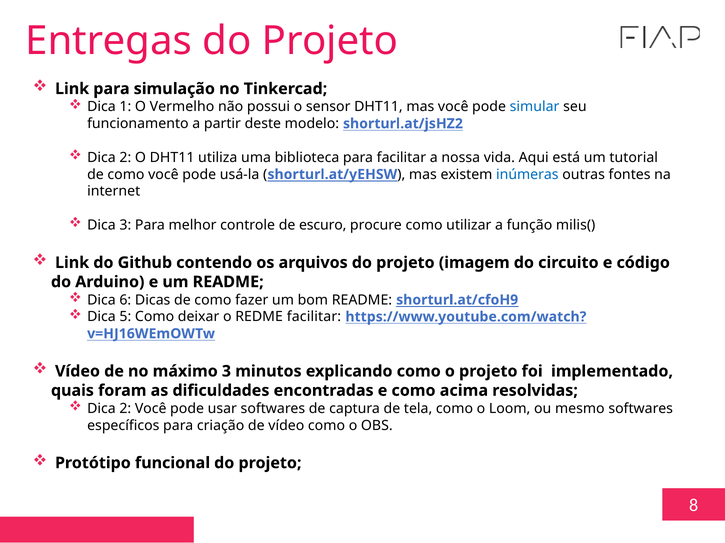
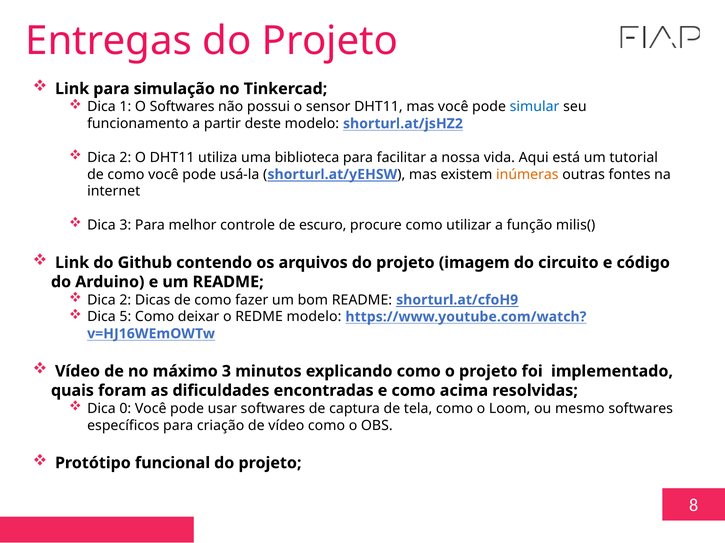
O Vermelho: Vermelho -> Softwares
inúmeras colour: blue -> orange
6 at (125, 300): 6 -> 2
REDME facilitar: facilitar -> modelo
2 at (125, 409): 2 -> 0
